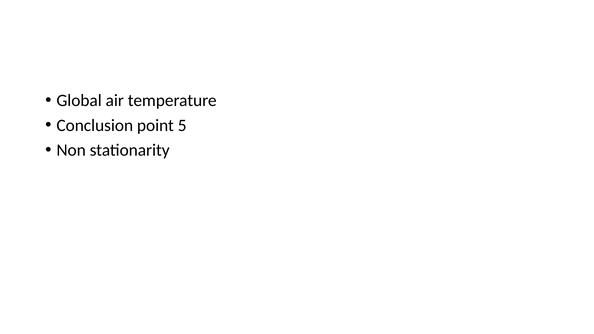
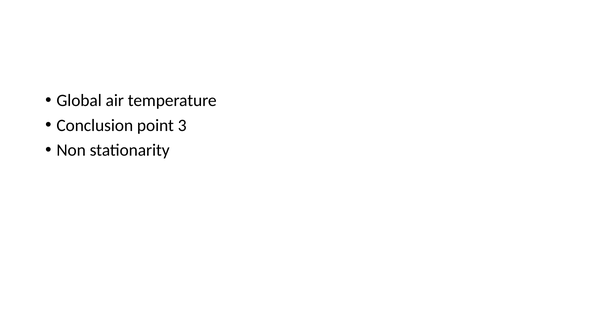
5: 5 -> 3
